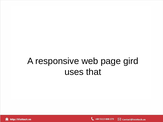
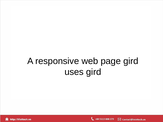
uses that: that -> gird
